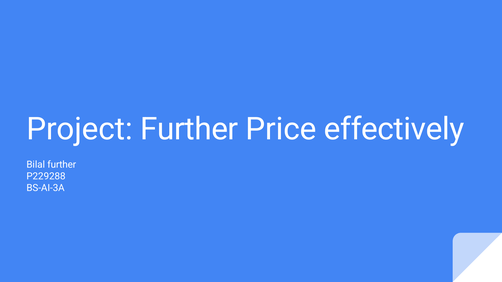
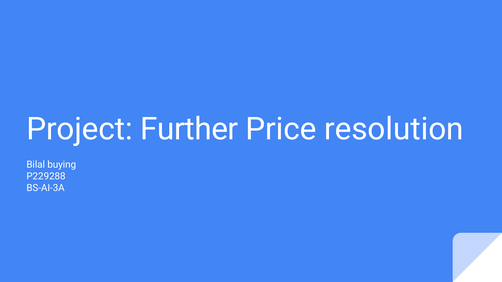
effectively: effectively -> resolution
Bilal further: further -> buying
